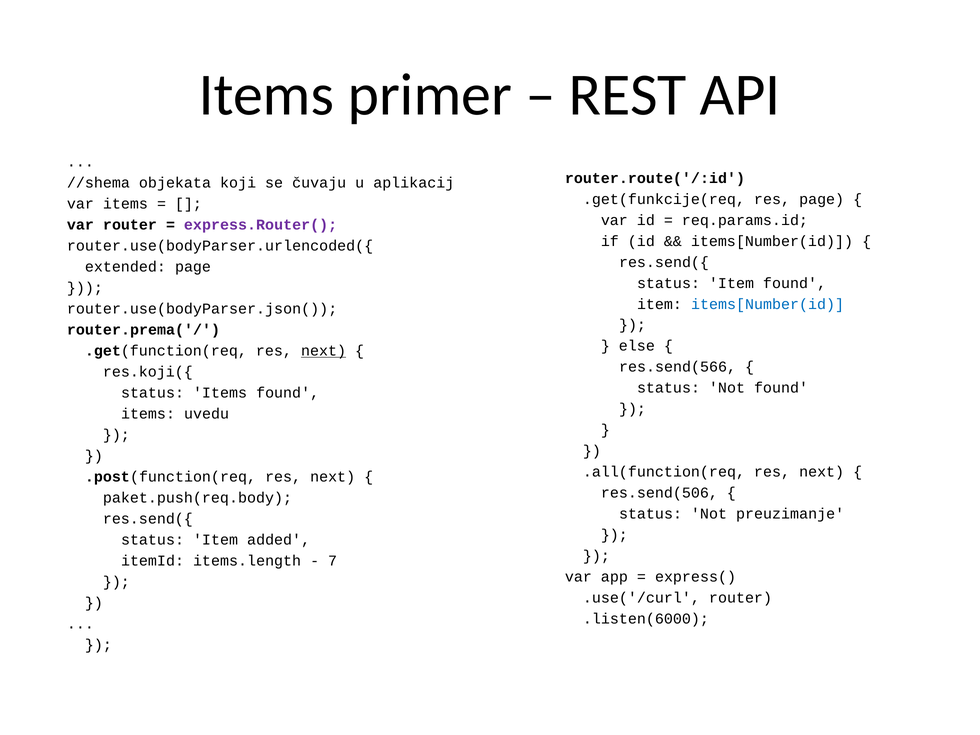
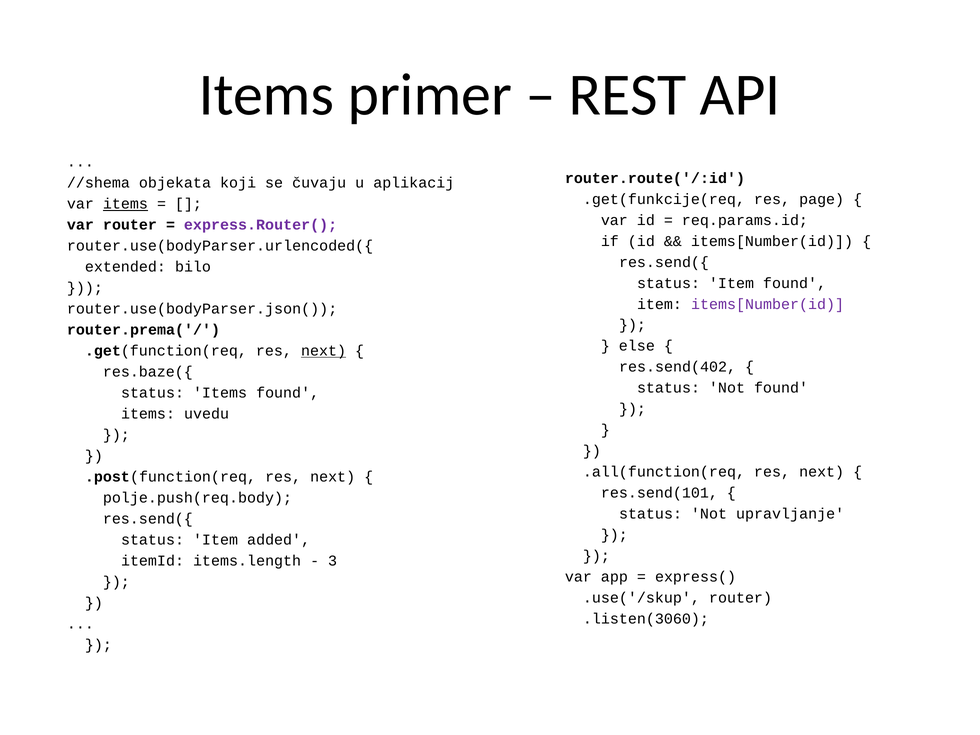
items at (125, 204) underline: none -> present
extended page: page -> bilo
items[Number(id at (768, 304) colour: blue -> purple
res.send(566: res.send(566 -> res.send(402
res.koji({: res.koji({ -> res.baze({
res.send(506: res.send(506 -> res.send(101
paket.push(req.body: paket.push(req.body -> polje.push(req.body
preuzimanje: preuzimanje -> upravljanje
7: 7 -> 3
.use('/curl: .use('/curl -> .use('/skup
.listen(6000: .listen(6000 -> .listen(3060
